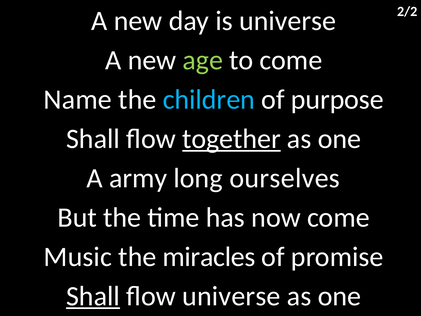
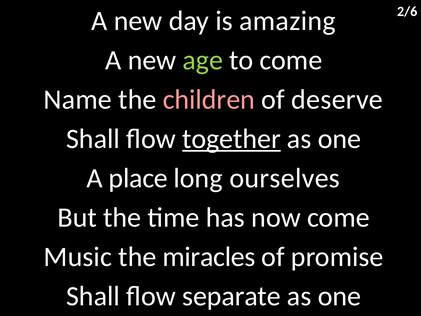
2/2: 2/2 -> 2/6
is universe: universe -> amazing
children colour: light blue -> pink
purpose: purpose -> deserve
army: army -> place
Shall at (93, 296) underline: present -> none
flow universe: universe -> separate
